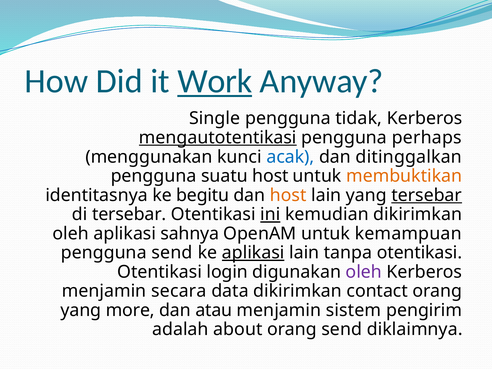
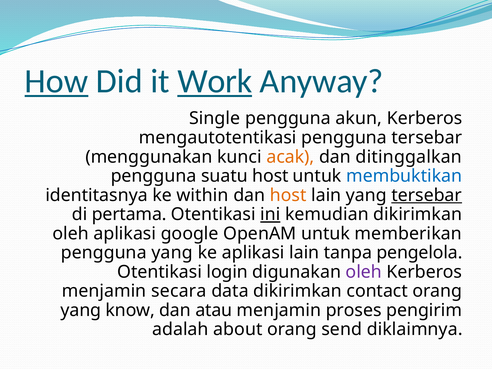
How underline: none -> present
tidak: tidak -> akun
mengautotentikasi underline: present -> none
pengguna perhaps: perhaps -> tersebar
acak colour: blue -> orange
membuktikan colour: orange -> blue
begitu: begitu -> within
di tersebar: tersebar -> pertama
sahnya: sahnya -> google
kemampuan: kemampuan -> memberikan
pengguna send: send -> yang
aplikasi at (253, 253) underline: present -> none
tanpa otentikasi: otentikasi -> pengelola
more: more -> know
sistem: sistem -> proses
